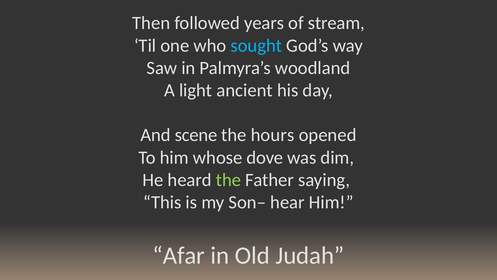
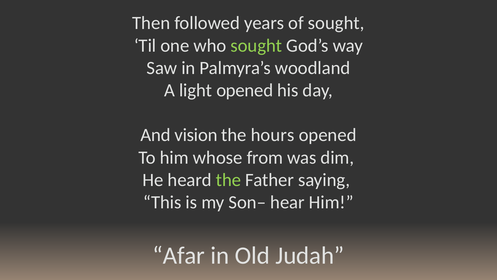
of stream: stream -> sought
sought at (256, 45) colour: light blue -> light green
light ancient: ancient -> opened
scene: scene -> vision
dove: dove -> from
